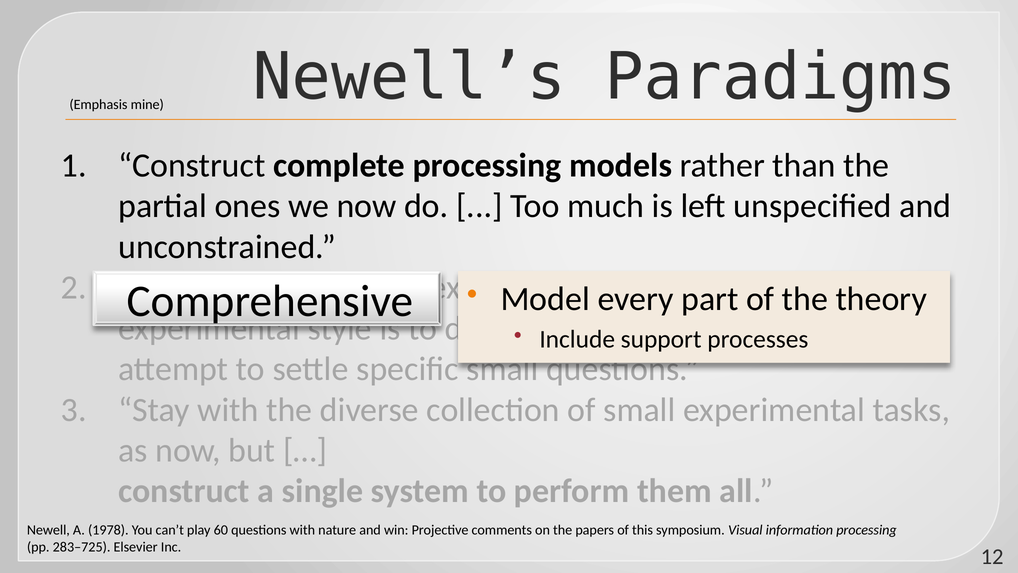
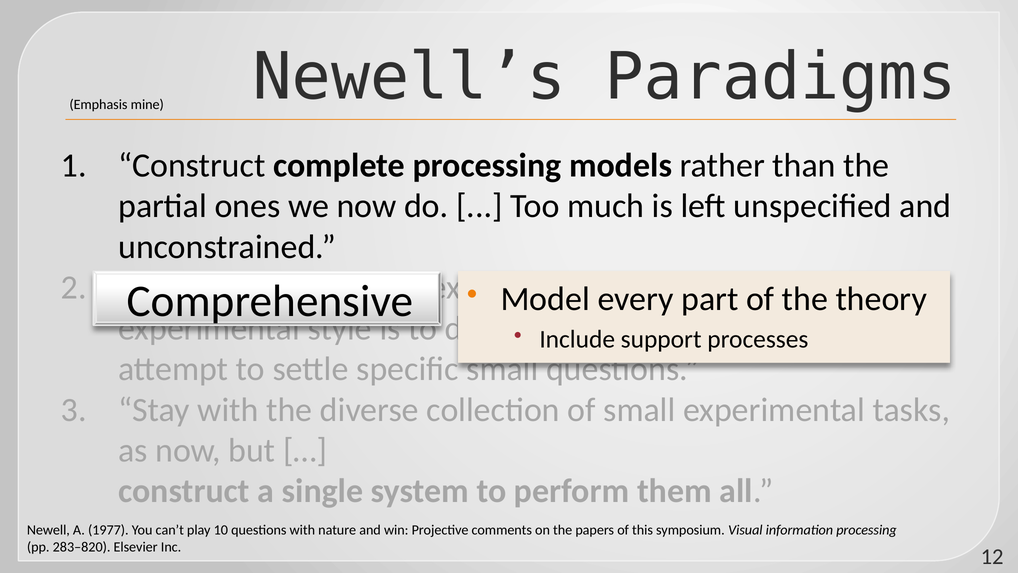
1978: 1978 -> 1977
60: 60 -> 10
283–725: 283–725 -> 283–820
